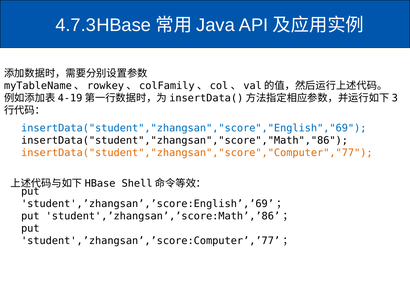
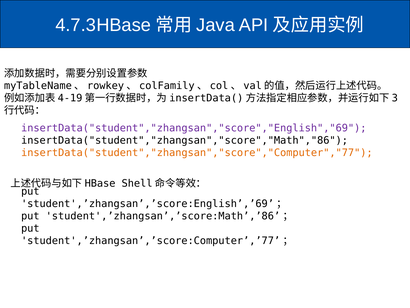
insertData("student","zhangsan","score","English","69 colour: blue -> purple
